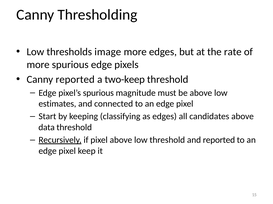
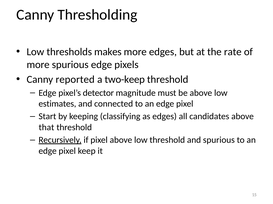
image: image -> makes
pixel’s spurious: spurious -> detector
data: data -> that
and reported: reported -> spurious
